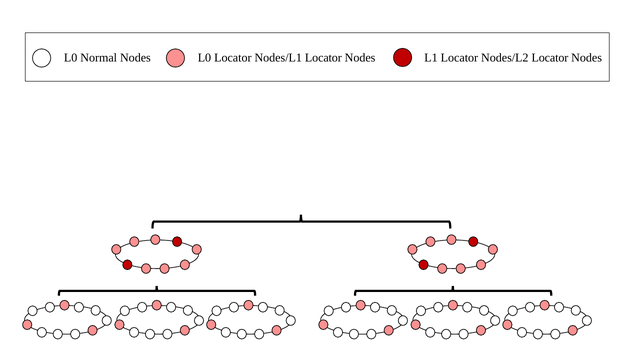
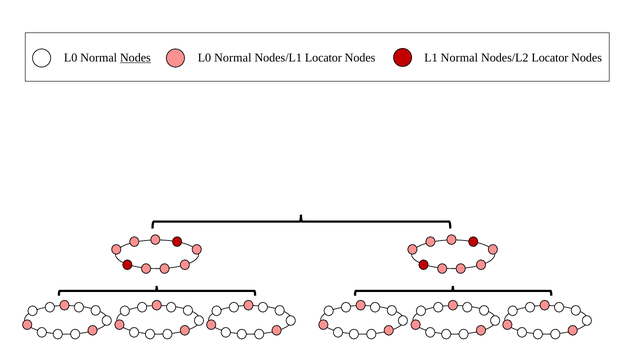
Nodes at (135, 58) underline: none -> present
Locator at (233, 58): Locator -> Normal
L1 Locator: Locator -> Normal
